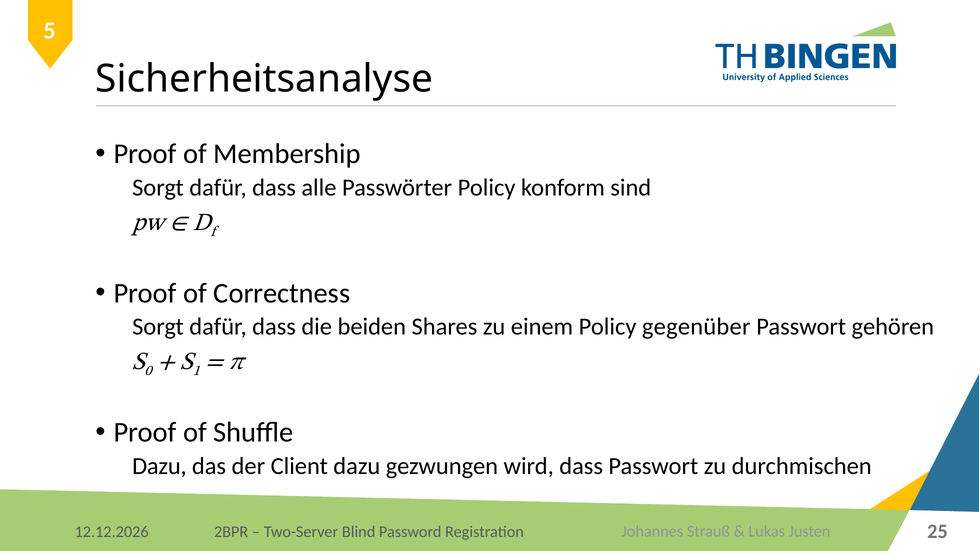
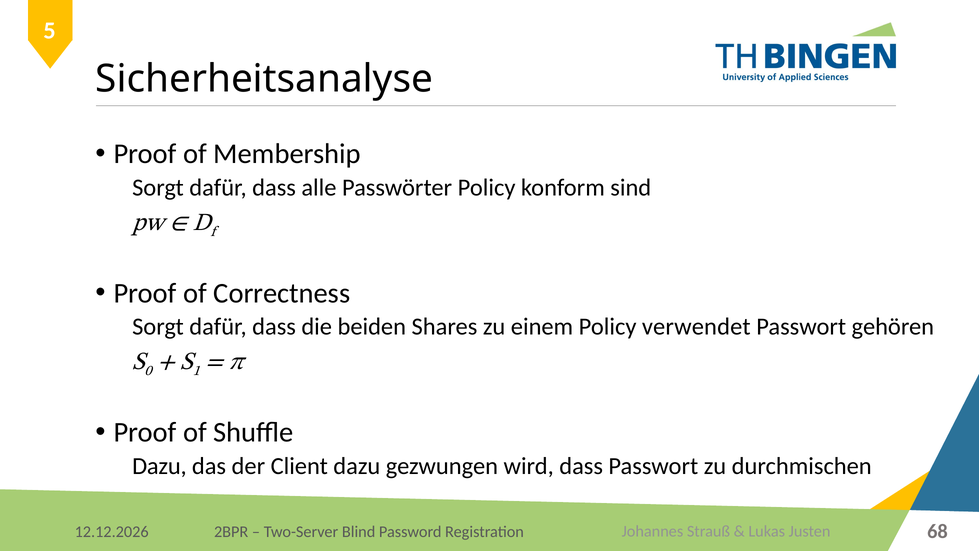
gegenüber: gegenüber -> verwendet
25: 25 -> 68
